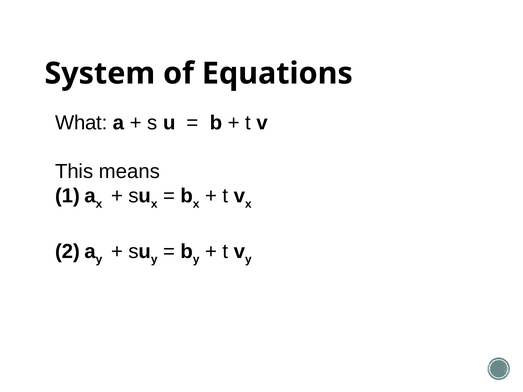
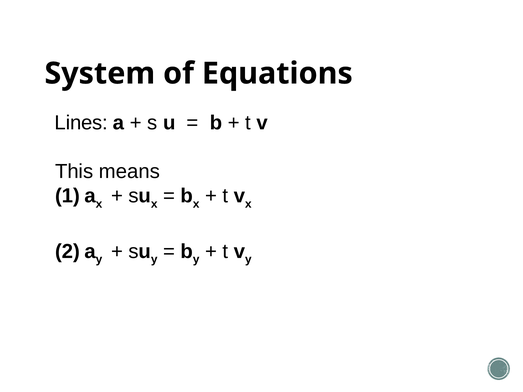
What: What -> Lines
